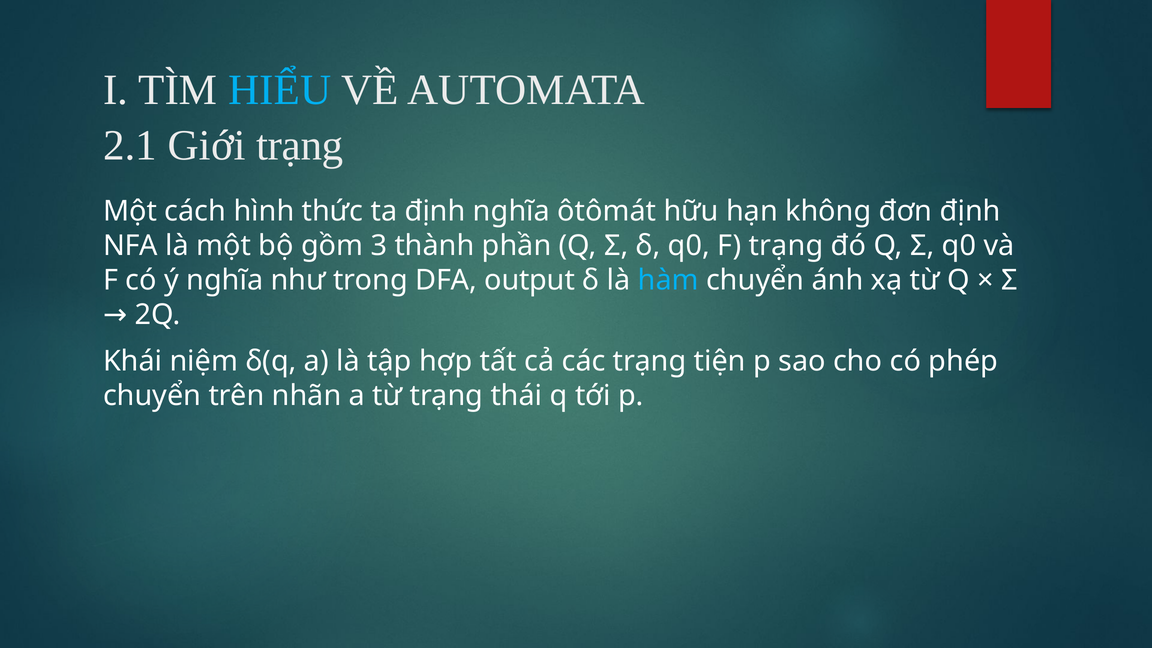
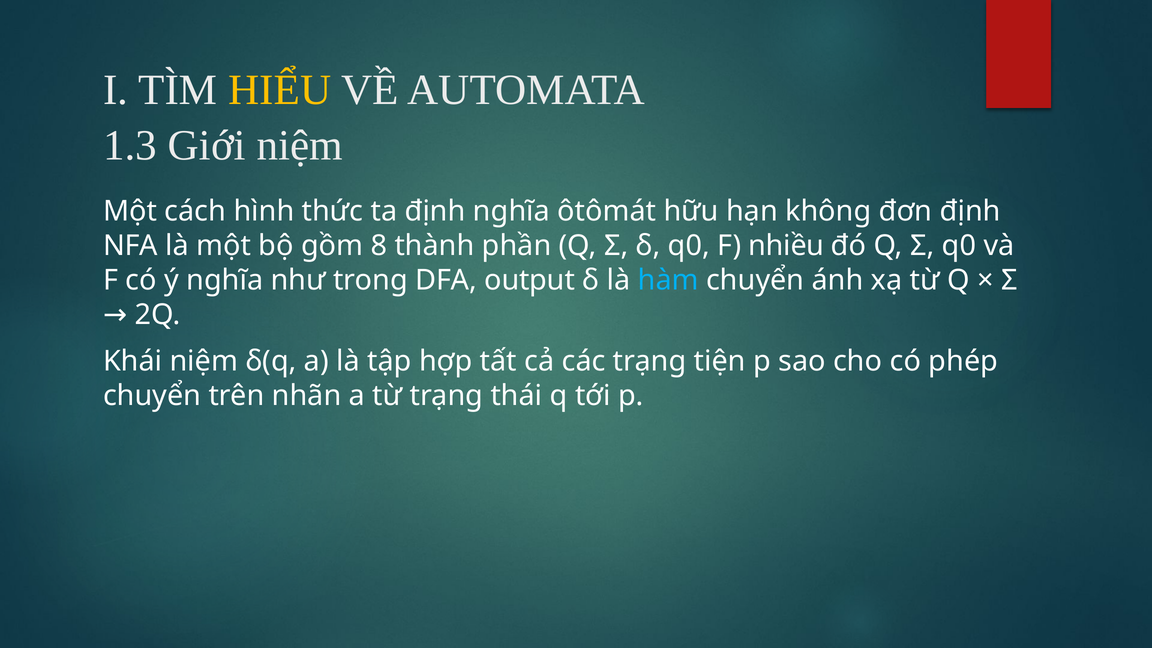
HIỂU colour: light blue -> yellow
2.1: 2.1 -> 1.3
Giới trạng: trạng -> niệm
3: 3 -> 8
F trạng: trạng -> nhiều
